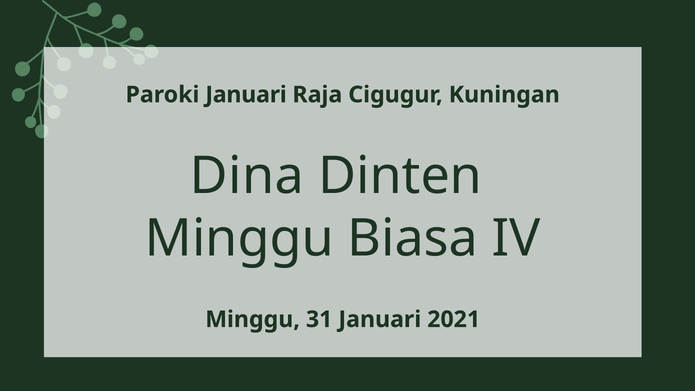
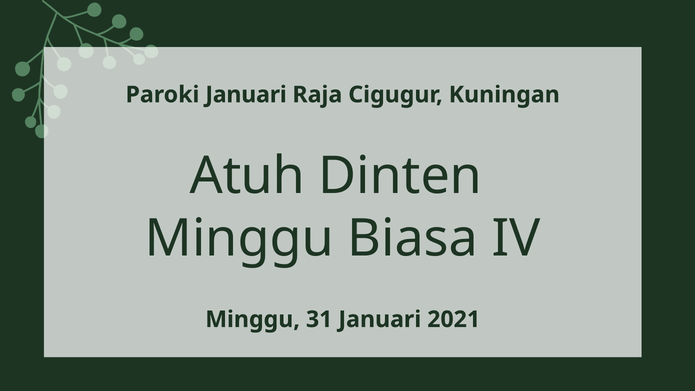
Dina: Dina -> Atuh
